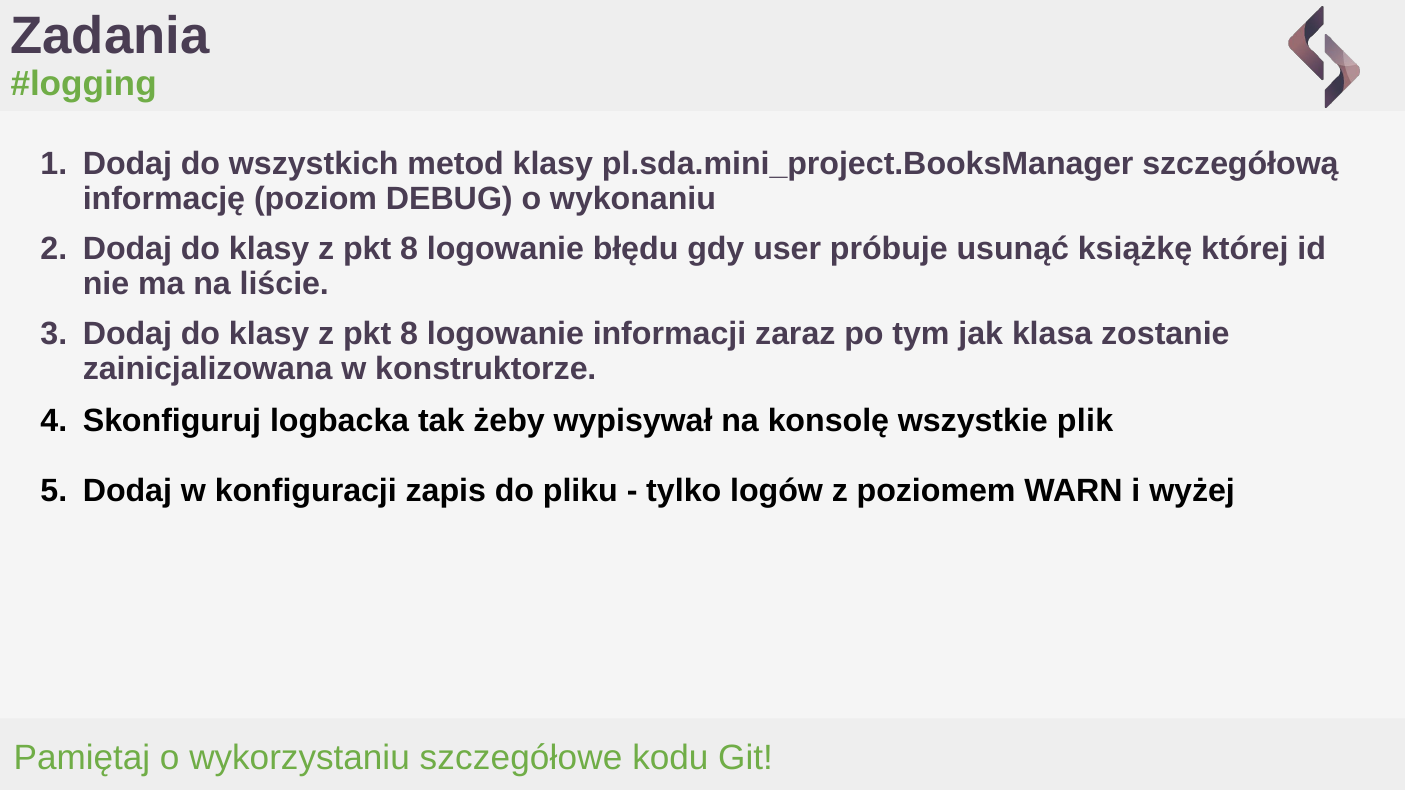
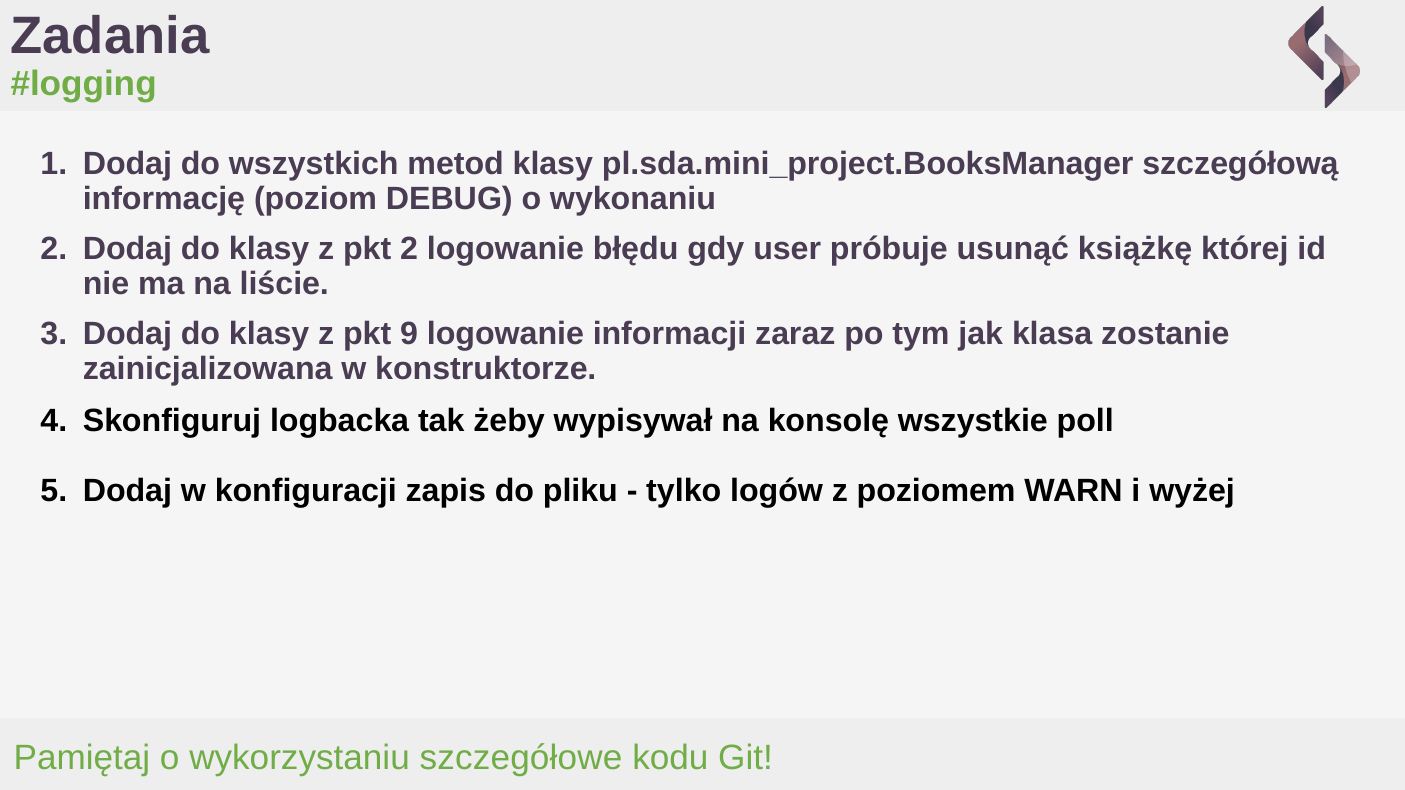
8 at (409, 249): 8 -> 2
8 at (409, 334): 8 -> 9
plik: plik -> poll
